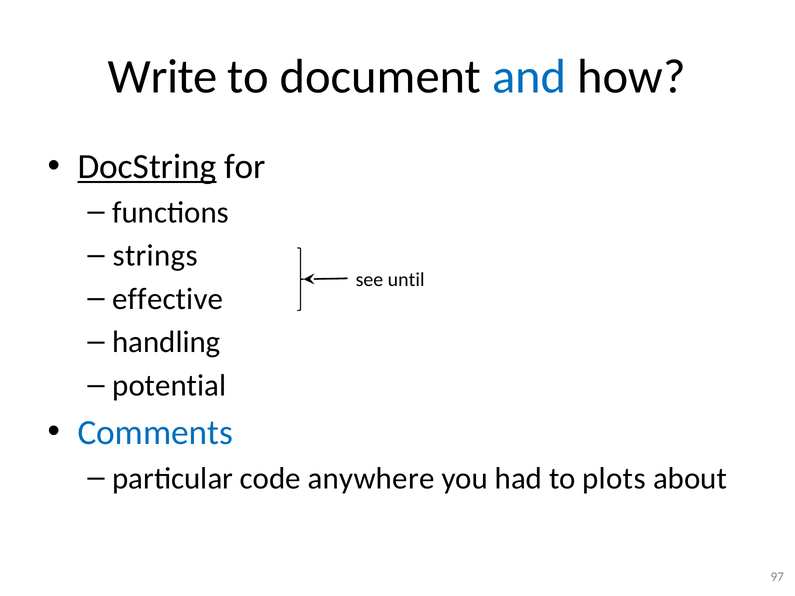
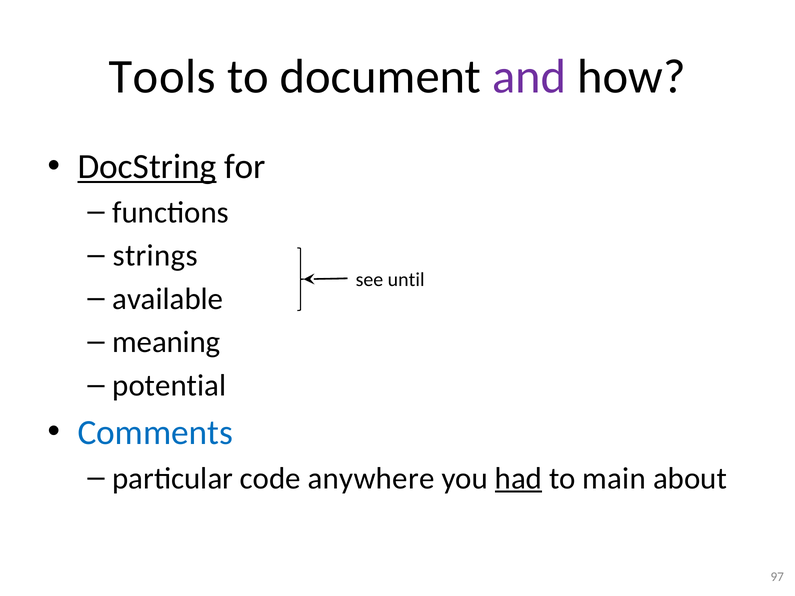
Write: Write -> Tools
and colour: blue -> purple
effective: effective -> available
handling: handling -> meaning
had underline: none -> present
plots: plots -> main
